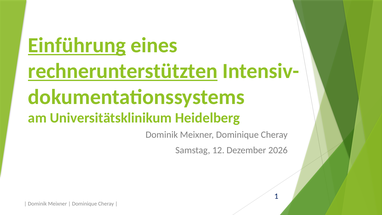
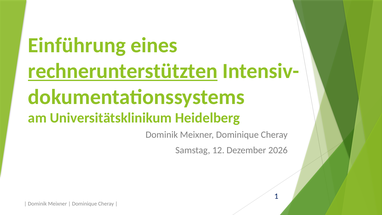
Einführung underline: present -> none
